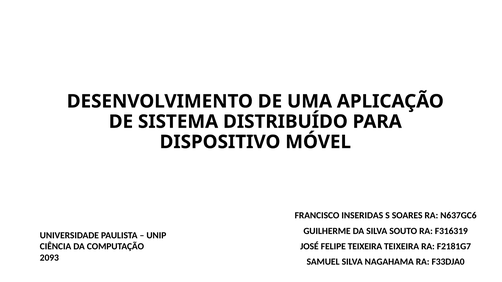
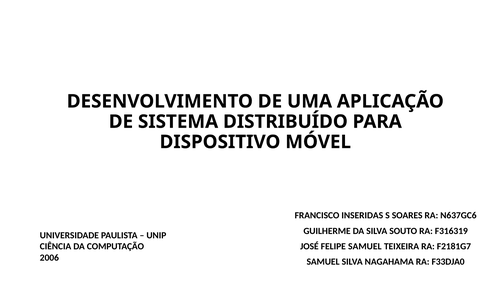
FELIPE TEIXEIRA: TEIXEIRA -> SAMUEL
2093: 2093 -> 2006
